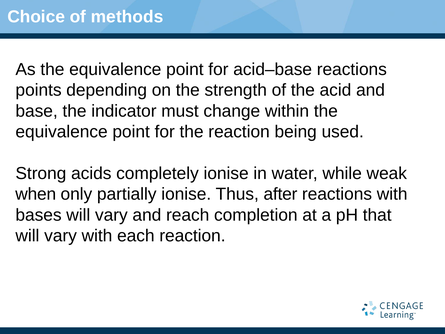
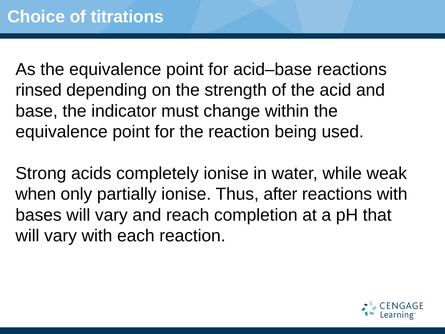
methods: methods -> titrations
points: points -> rinsed
